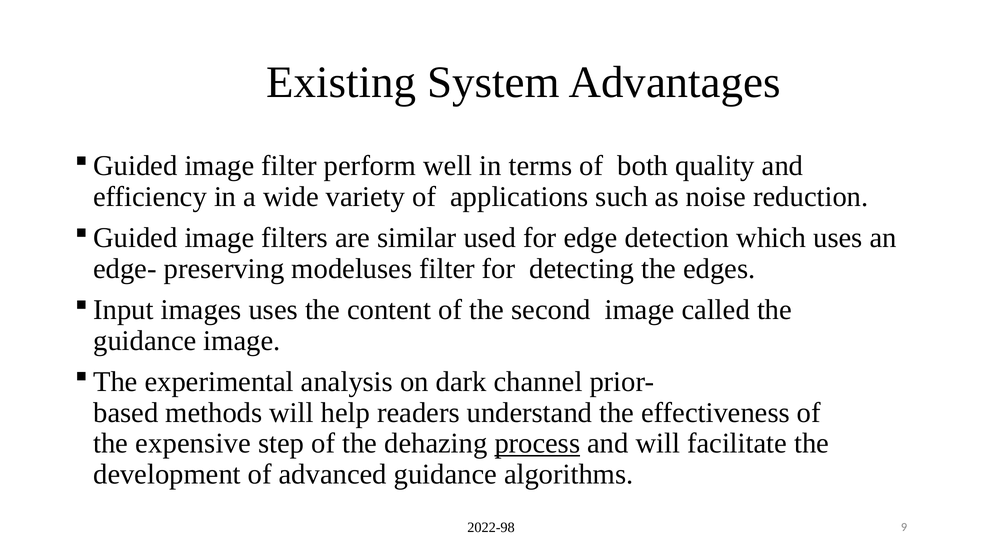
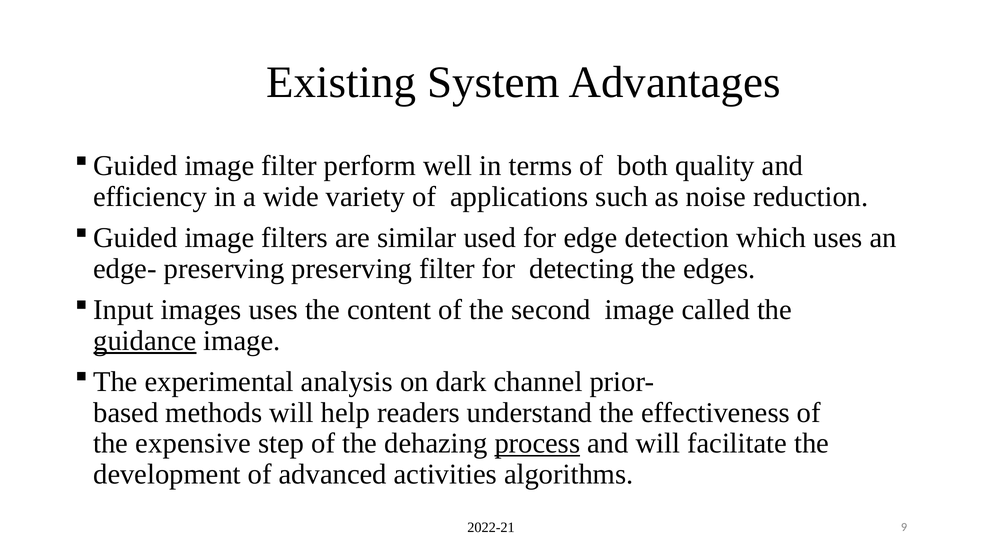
preserving modeluses: modeluses -> preserving
guidance at (145, 341) underline: none -> present
advanced guidance: guidance -> activities
2022-98: 2022-98 -> 2022-21
